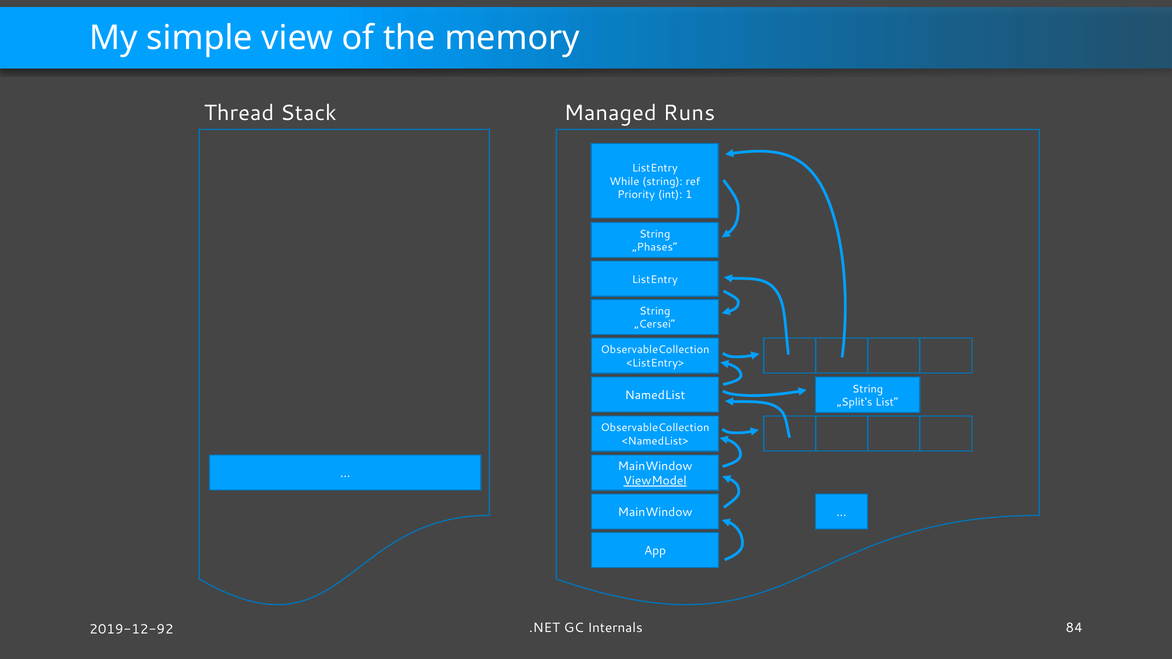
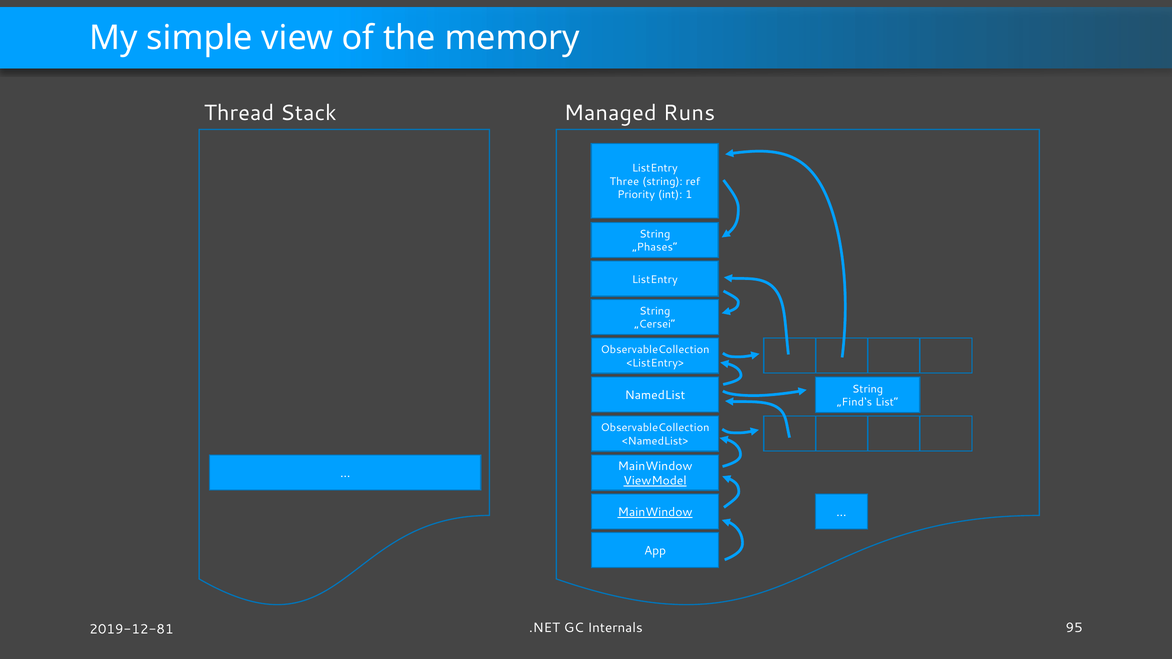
While: While -> Three
„Split‘s: „Split‘s -> „Find‘s
MainWindow at (655, 512) underline: none -> present
84: 84 -> 95
2019-12-92: 2019-12-92 -> 2019-12-81
